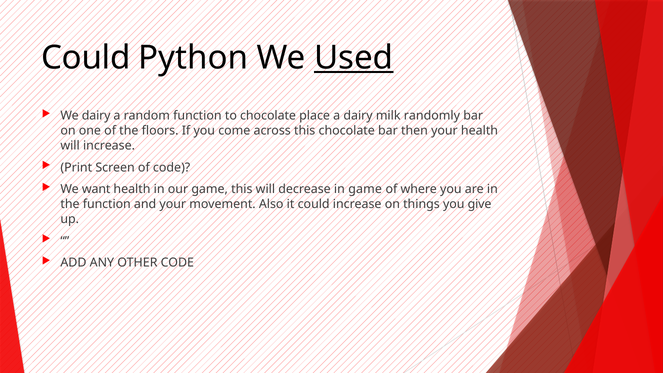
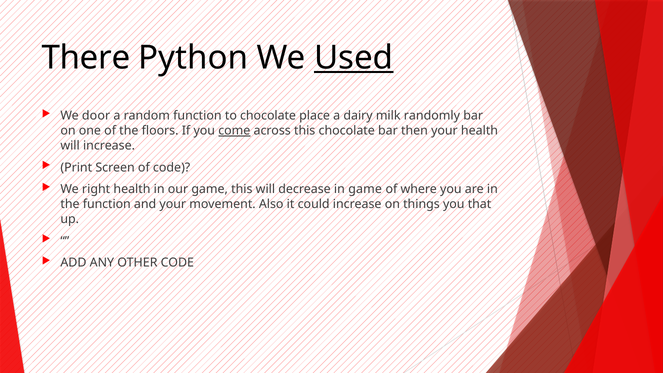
Could at (86, 58): Could -> There
We dairy: dairy -> door
come underline: none -> present
want: want -> right
give: give -> that
